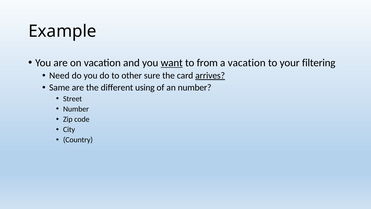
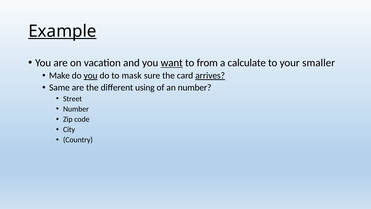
Example underline: none -> present
a vacation: vacation -> calculate
filtering: filtering -> smaller
Need: Need -> Make
you at (91, 76) underline: none -> present
other: other -> mask
